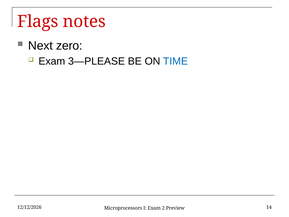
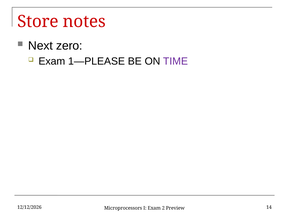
Flags: Flags -> Store
3—PLEASE: 3—PLEASE -> 1—PLEASE
TIME colour: blue -> purple
